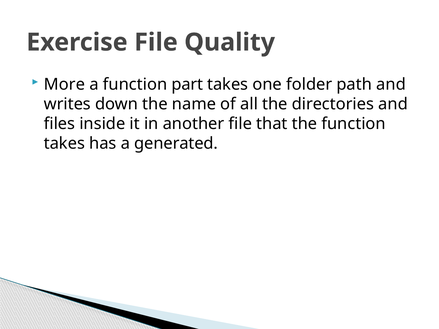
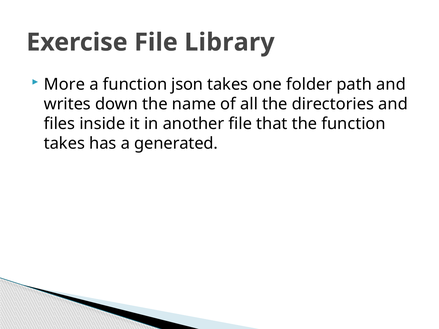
Quality: Quality -> Library
part: part -> json
